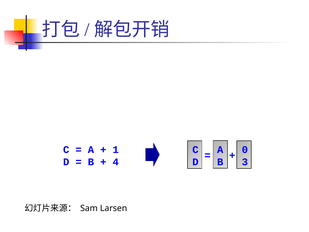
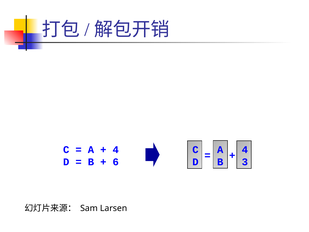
A 0: 0 -> 4
1 at (116, 150): 1 -> 4
4: 4 -> 6
